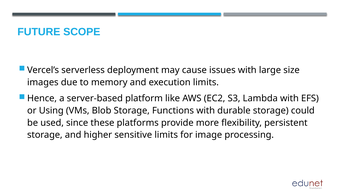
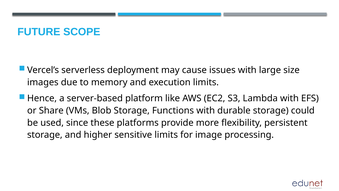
Using: Using -> Share
